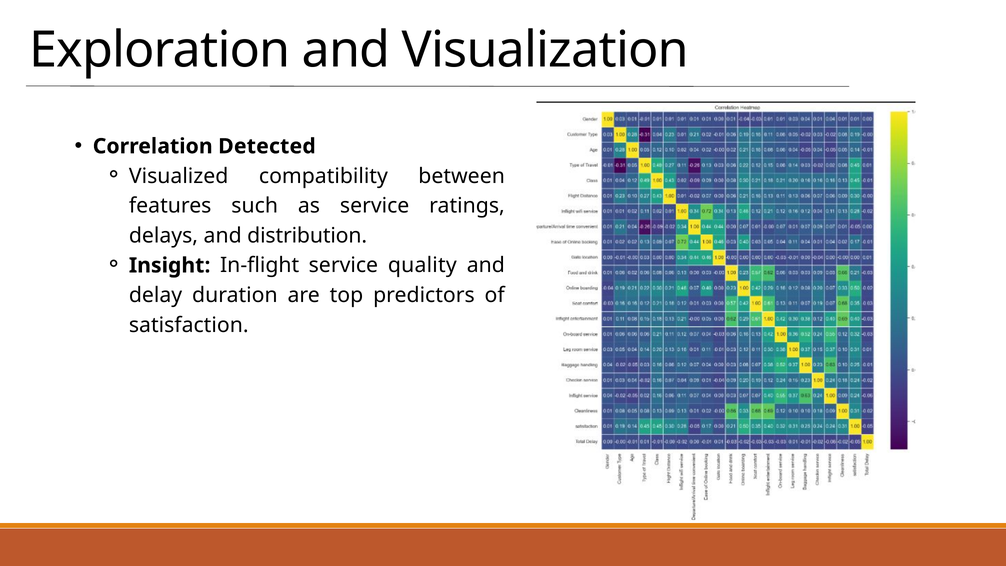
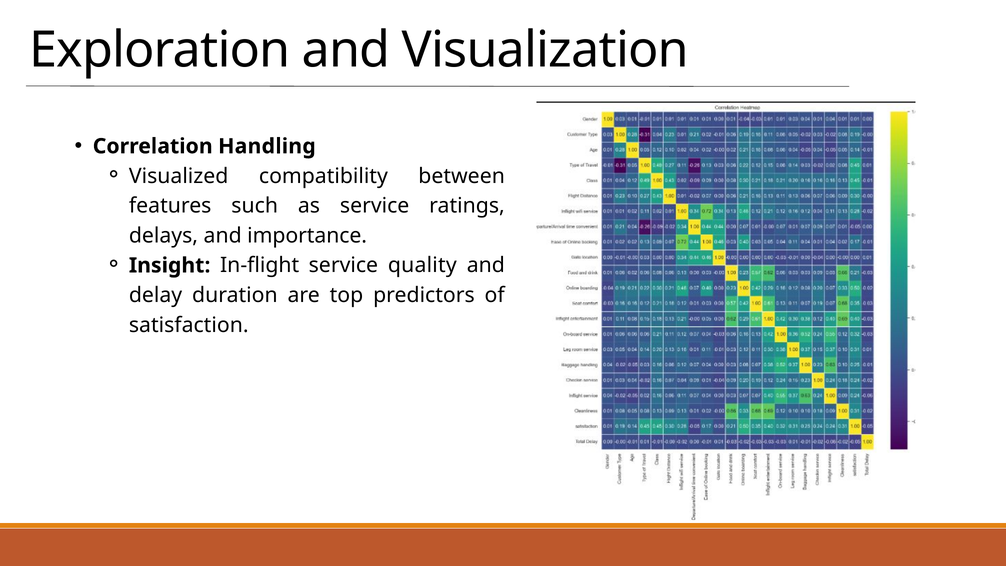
Detected: Detected -> Handling
distribution: distribution -> importance
